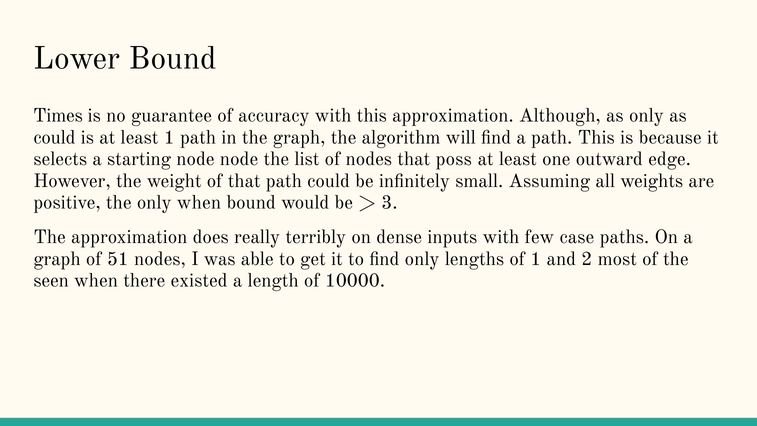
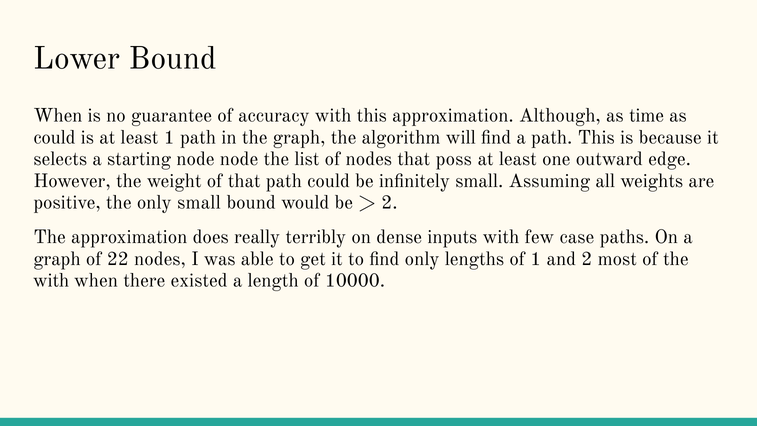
Times at (58, 116): Times -> When
as only: only -> time
only when: when -> small
3 at (389, 203): 3 -> 2
51: 51 -> 22
seen at (51, 280): seen -> with
